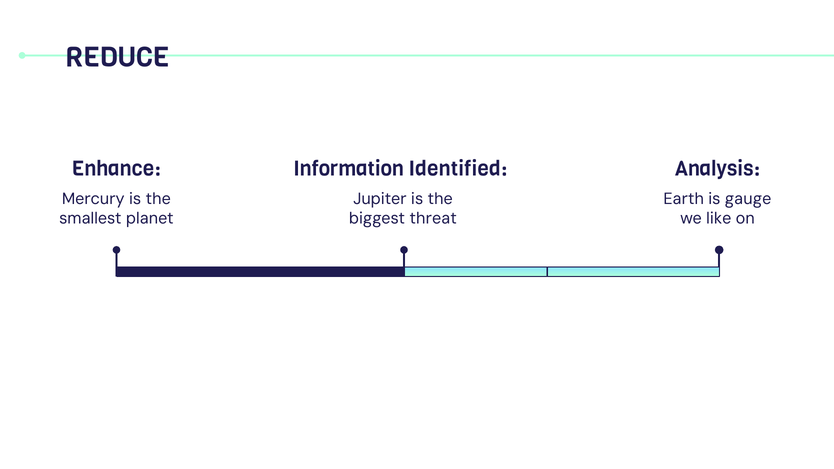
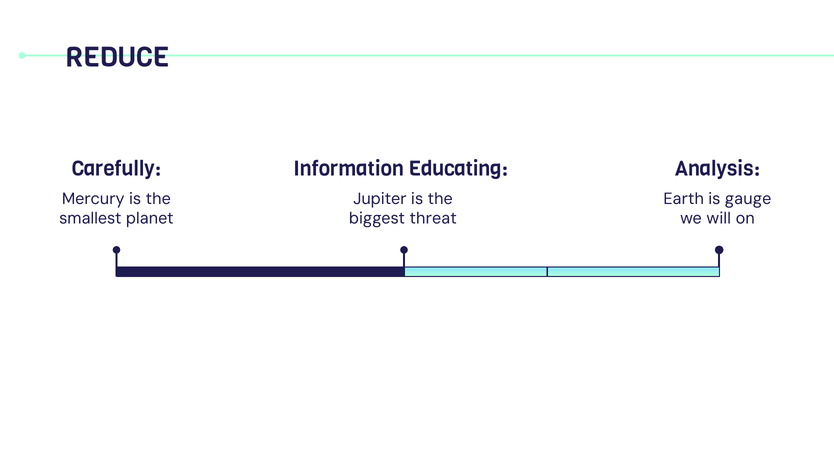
Enhance: Enhance -> Carefully
Identified: Identified -> Educating
like: like -> will
